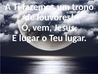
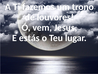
E lugar: lugar -> estás
